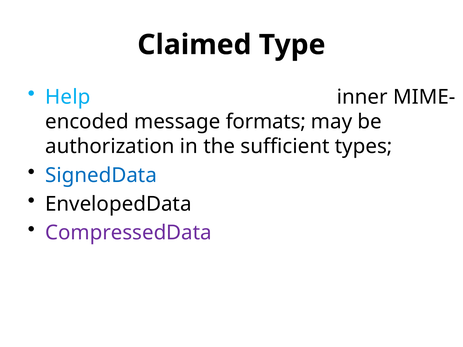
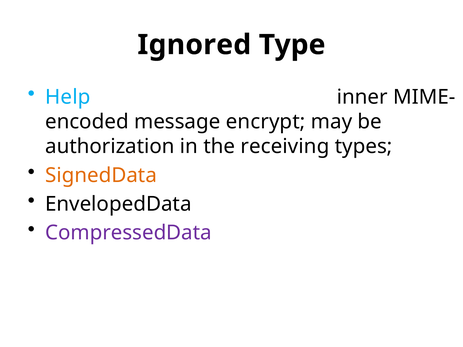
Claimed: Claimed -> Ignored
formats: formats -> encrypt
sufficient: sufficient -> receiving
SignedData colour: blue -> orange
